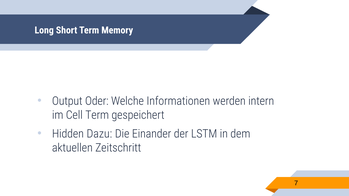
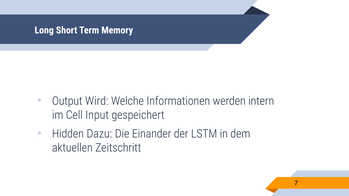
Oder: Oder -> Wird
Cell Term: Term -> Input
